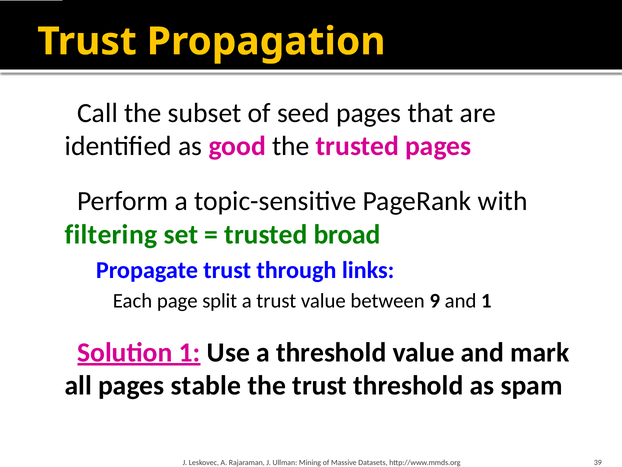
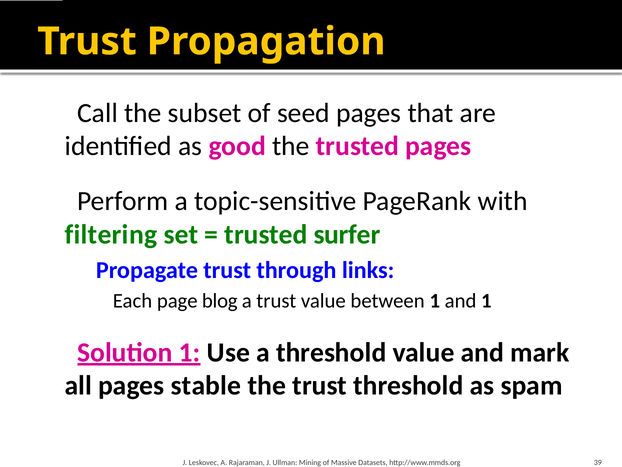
broad: broad -> surfer
split: split -> blog
between 9: 9 -> 1
